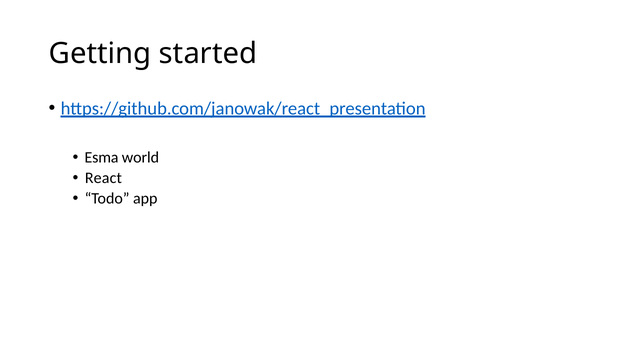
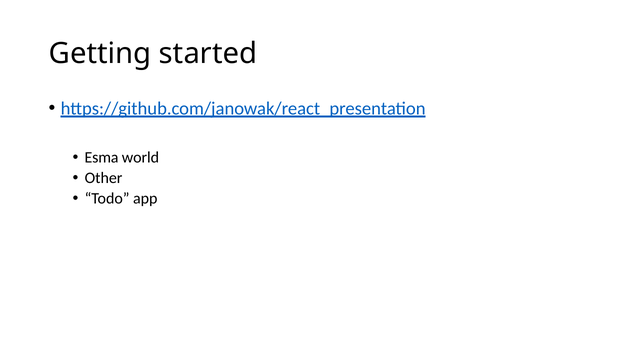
React: React -> Other
